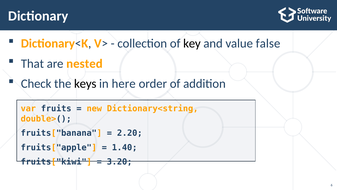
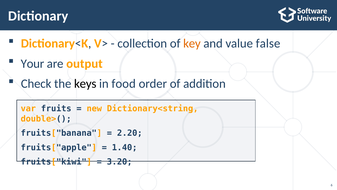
key colour: black -> orange
That: That -> Your
nested: nested -> output
here: here -> food
